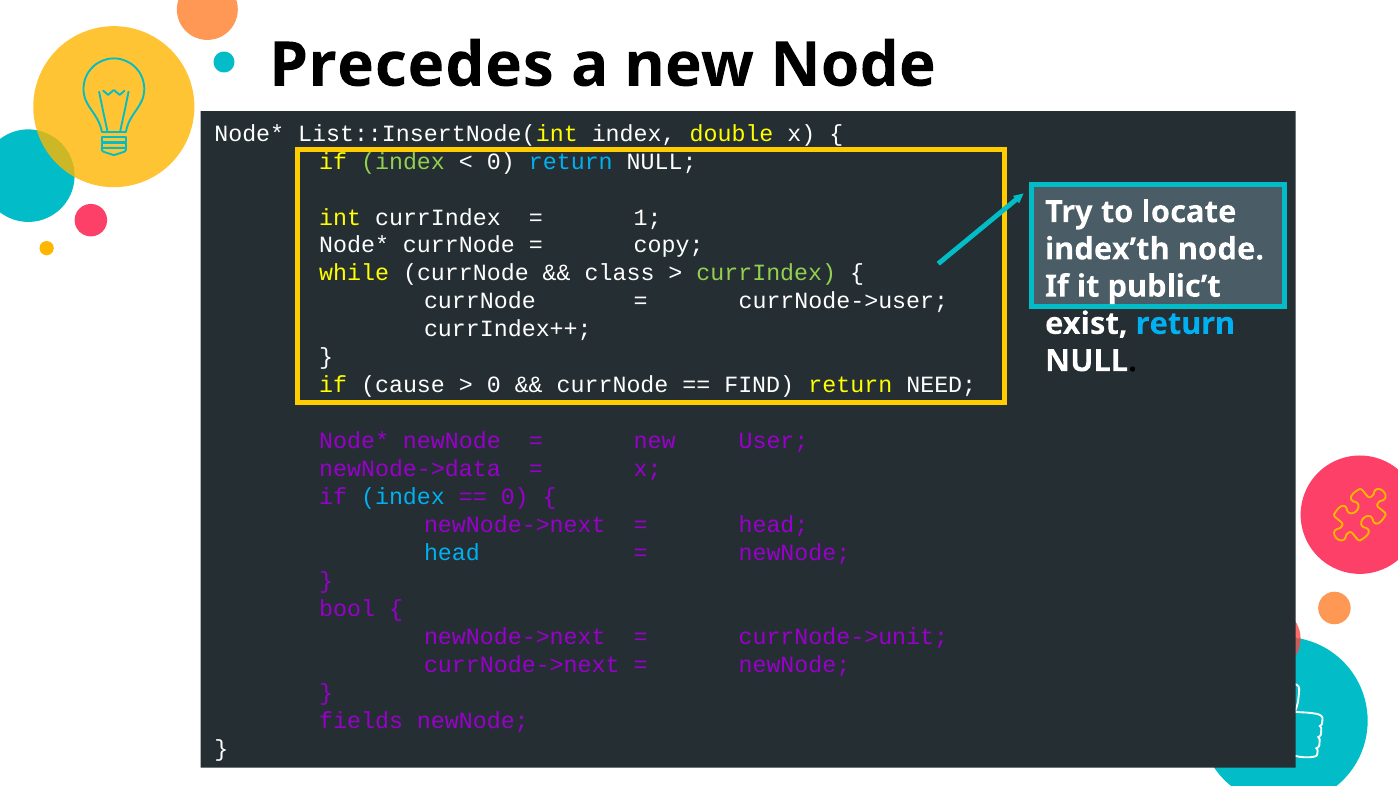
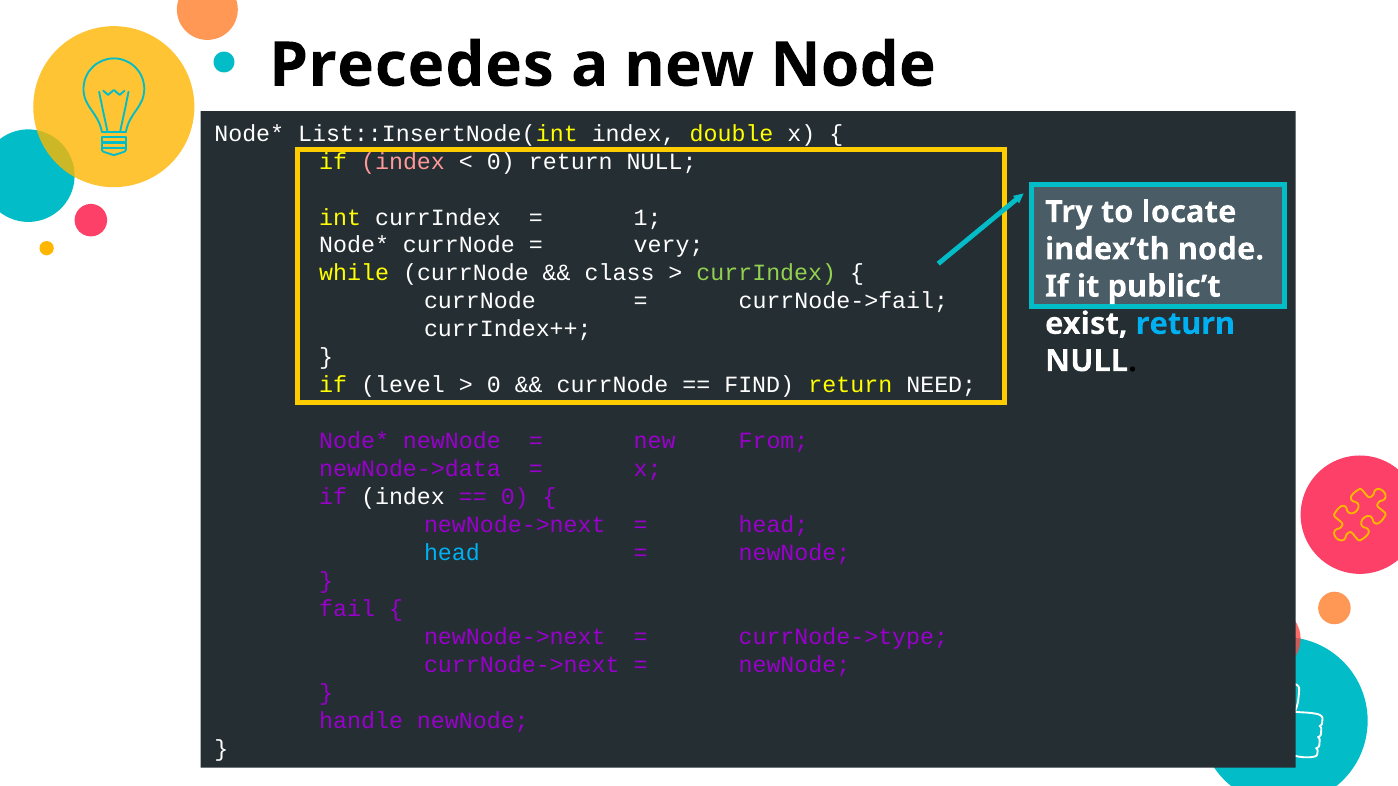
index at (403, 162) colour: light green -> pink
return at (571, 162) colour: light blue -> white
copy: copy -> very
currNode->user: currNode->user -> currNode->fail
cause: cause -> level
User: User -> From
index at (403, 497) colour: light blue -> white
bool: bool -> fail
currNode->unit: currNode->unit -> currNode->type
fields: fields -> handle
